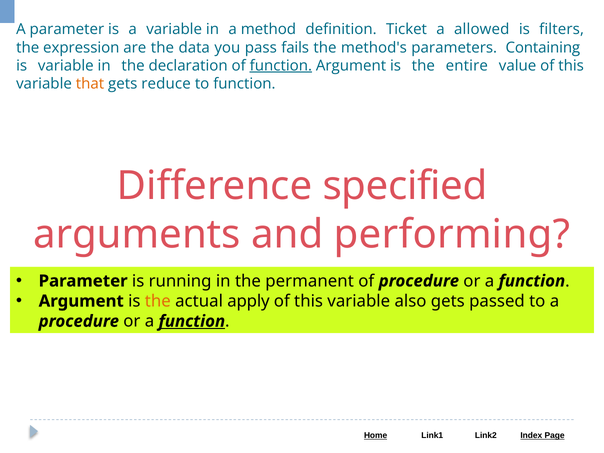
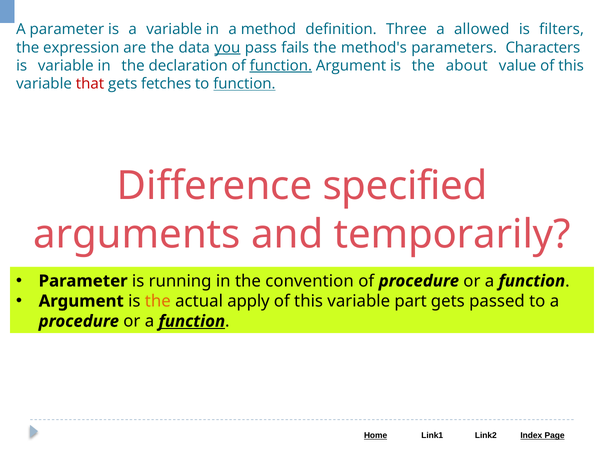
Ticket: Ticket -> Three
you underline: none -> present
Containing: Containing -> Characters
entire: entire -> about
that colour: orange -> red
reduce: reduce -> fetches
function at (244, 84) underline: none -> present
performing: performing -> temporarily
permanent: permanent -> convention
also: also -> part
